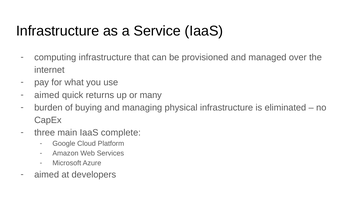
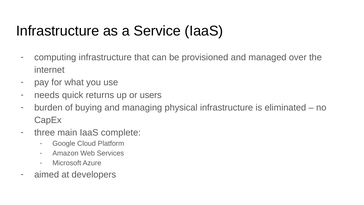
aimed at (47, 95): aimed -> needs
many: many -> users
